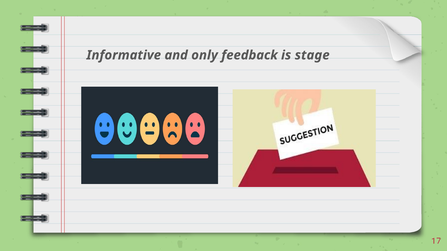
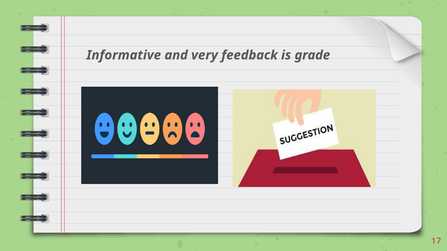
only: only -> very
stage: stage -> grade
